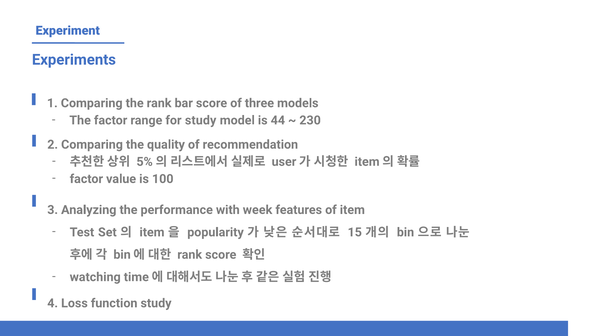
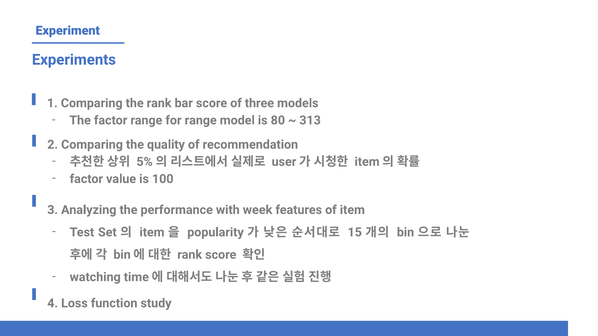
for study: study -> range
44: 44 -> 80
230: 230 -> 313
